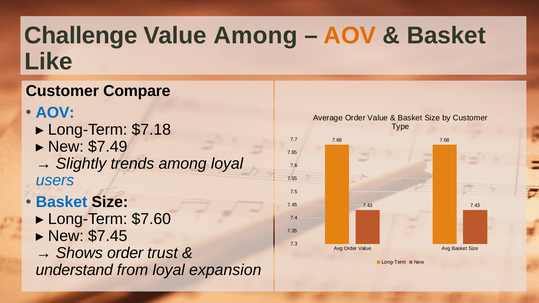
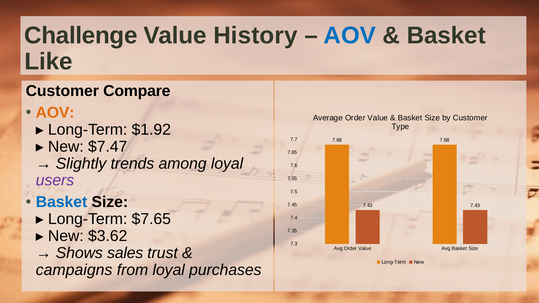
Value Among: Among -> History
AOV at (350, 36) colour: orange -> blue
AOV at (55, 113) colour: blue -> orange
$7.18: $7.18 -> $1.92
$7.49: $7.49 -> $7.47
users colour: blue -> purple
$7.60: $7.60 -> $7.65
$7.45: $7.45 -> $3.62
Shows order: order -> sales
understand: understand -> campaigns
expansion: expansion -> purchases
